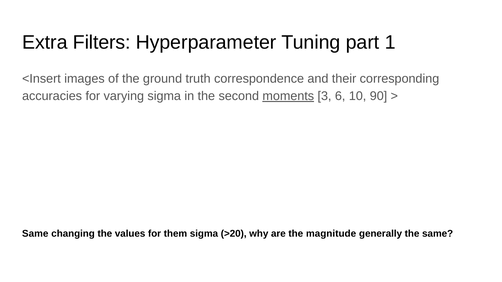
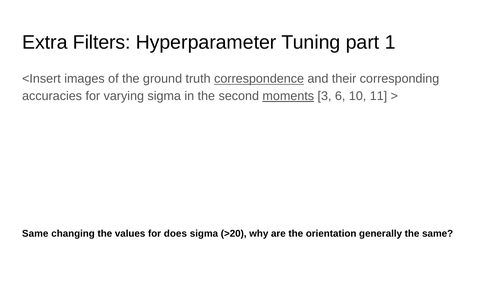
correspondence underline: none -> present
90: 90 -> 11
them: them -> does
magnitude: magnitude -> orientation
